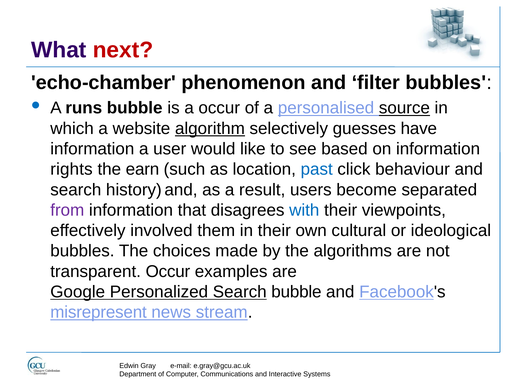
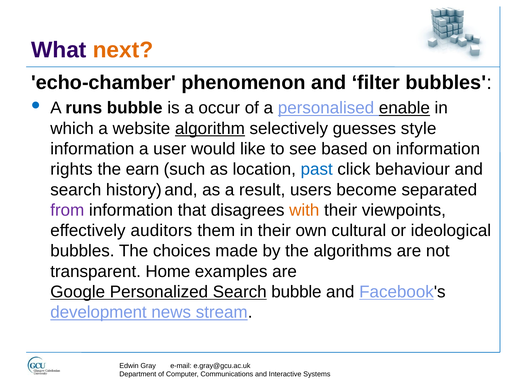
next colour: red -> orange
source: source -> enable
have: have -> style
with colour: blue -> orange
involved: involved -> auditors
transparent Occur: Occur -> Home
misrepresent: misrepresent -> development
